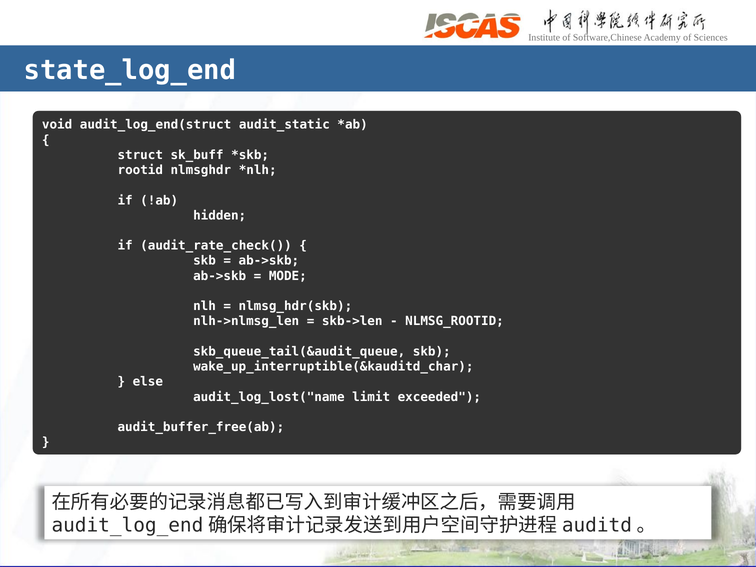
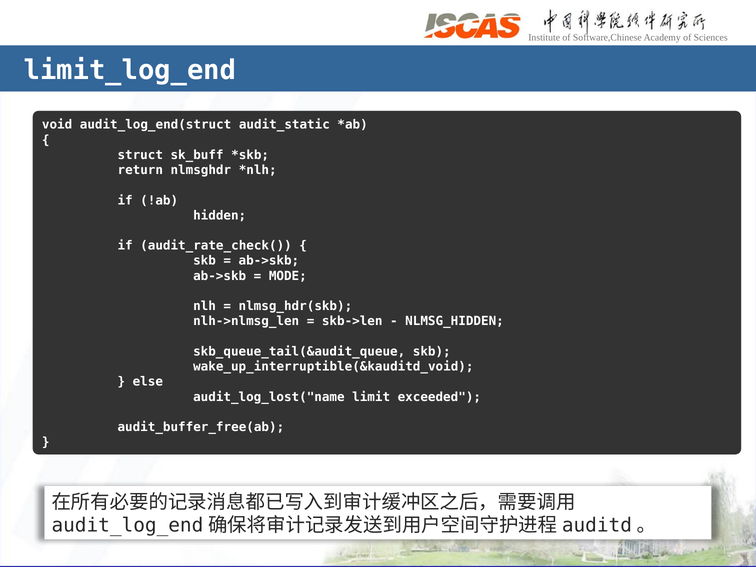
state_log_end: state_log_end -> limit_log_end
rootid: rootid -> return
NLMSG_ROOTID: NLMSG_ROOTID -> NLMSG_HIDDEN
wake_up_interruptible(&kauditd_char: wake_up_interruptible(&kauditd_char -> wake_up_interruptible(&kauditd_void
